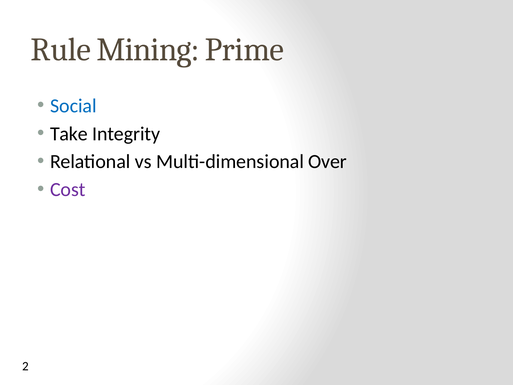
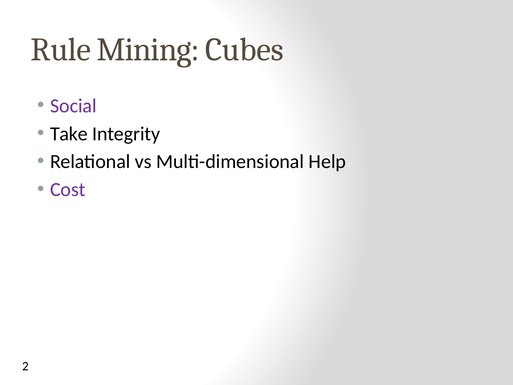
Prime: Prime -> Cubes
Social colour: blue -> purple
Over: Over -> Help
